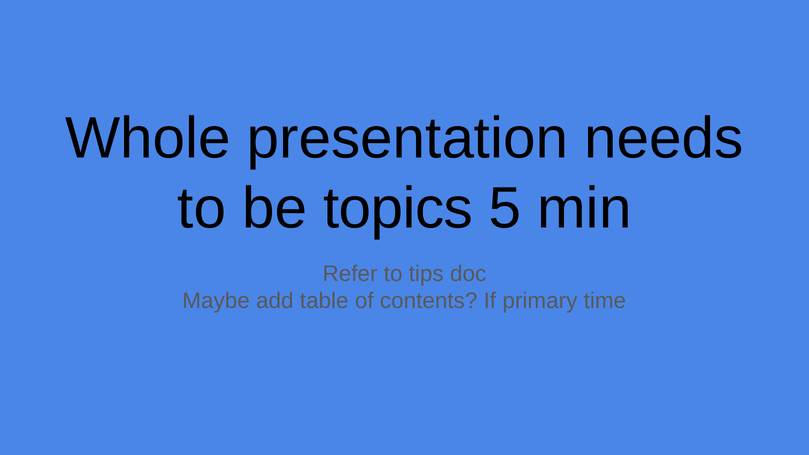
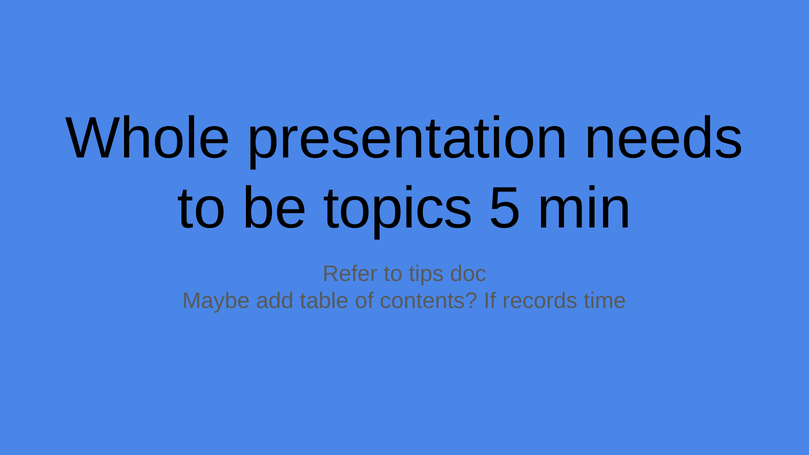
primary: primary -> records
